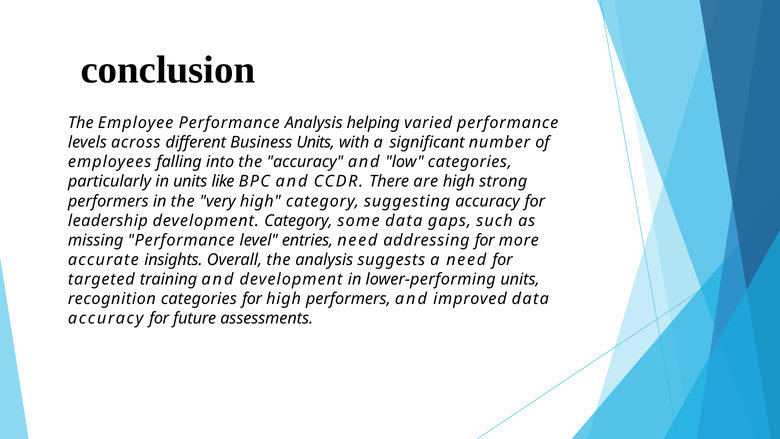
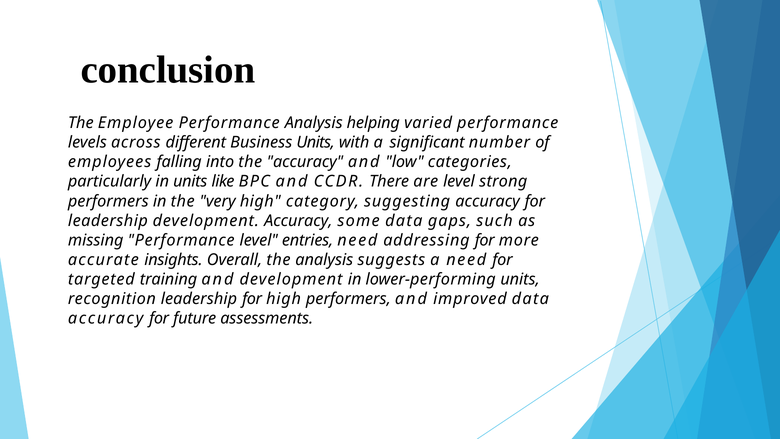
are high: high -> level
development Category: Category -> Accuracy
recognition categories: categories -> leadership
